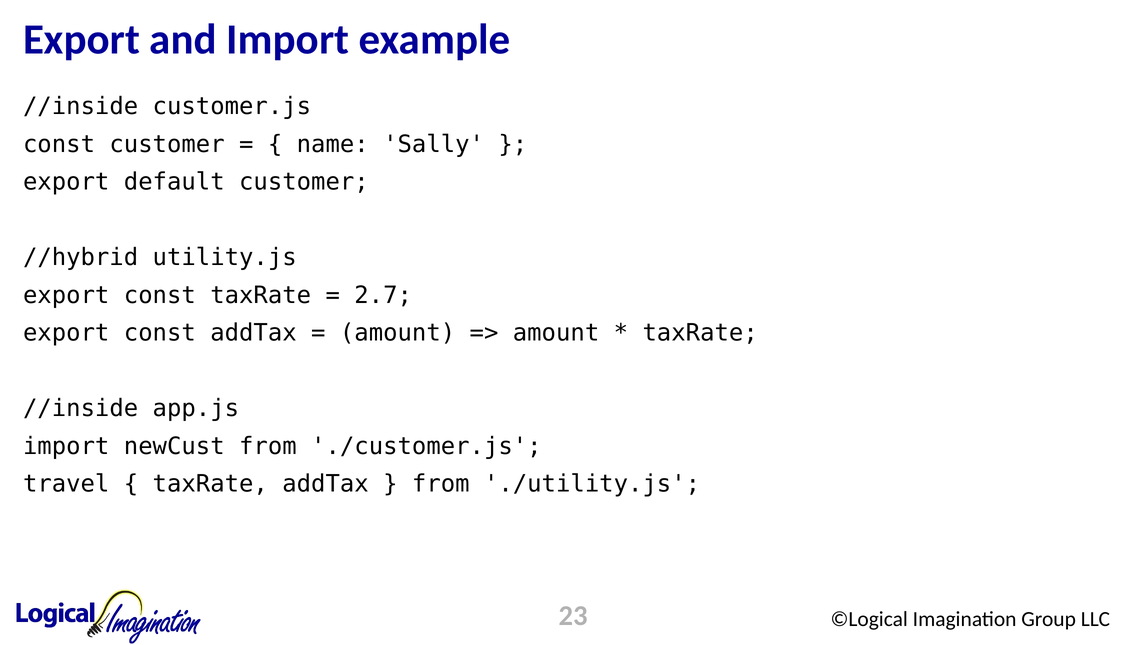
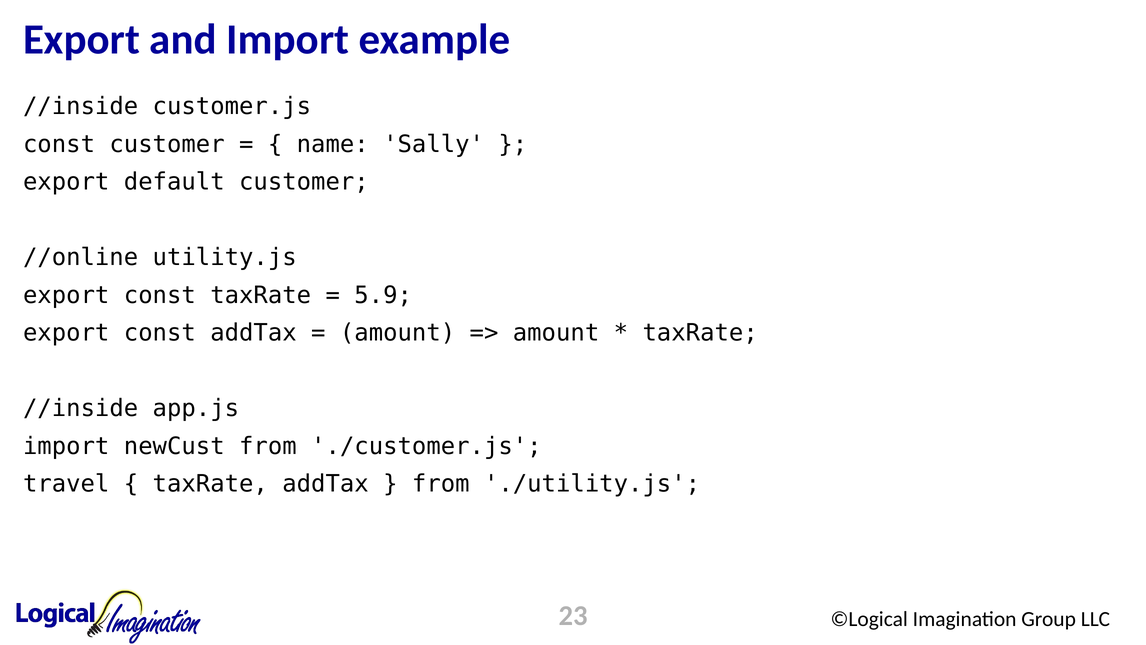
//hybrid: //hybrid -> //online
2.7: 2.7 -> 5.9
